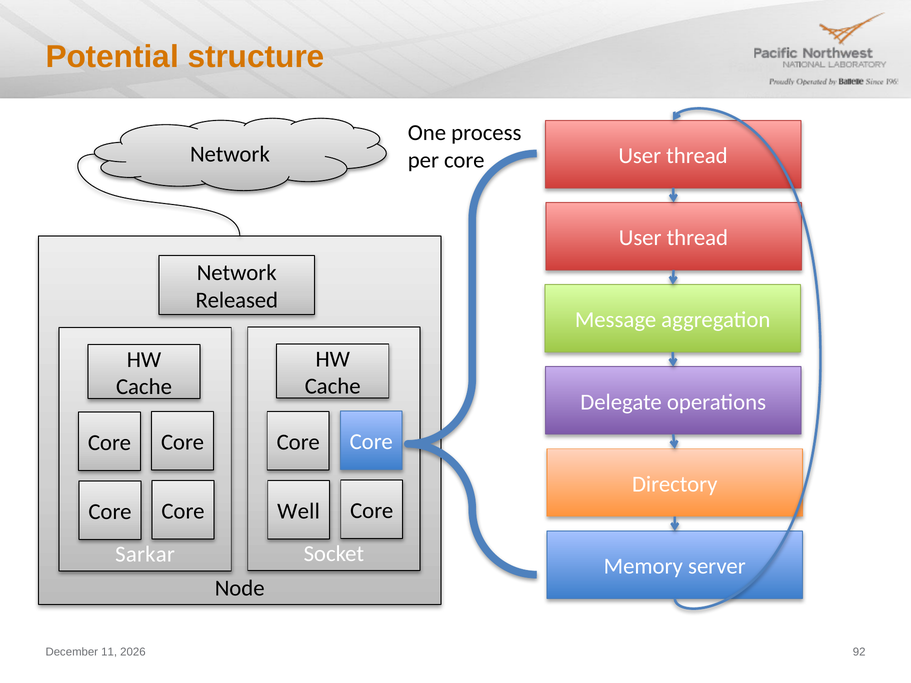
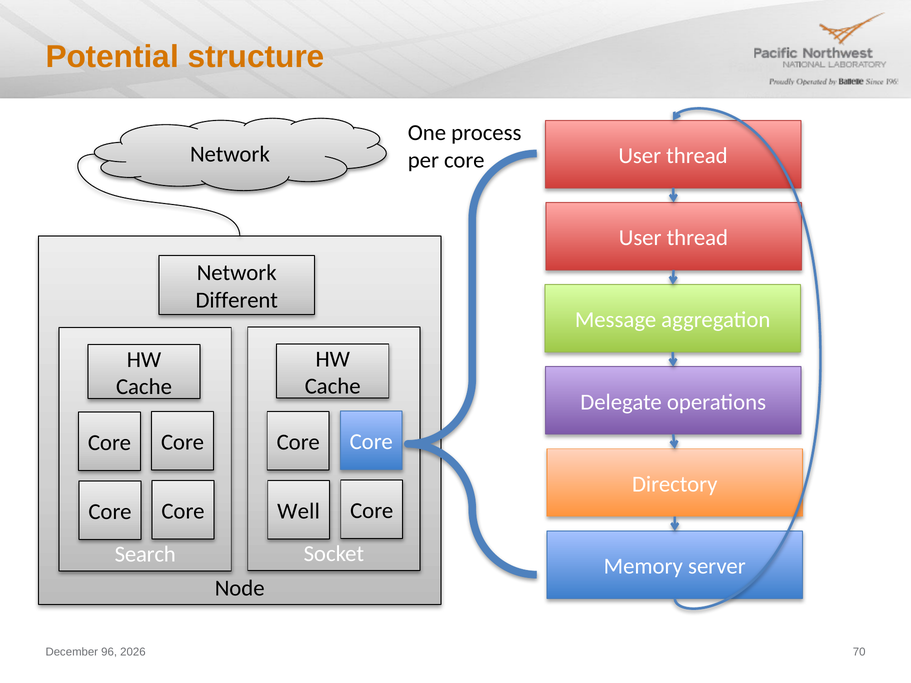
Released: Released -> Different
Sarkar: Sarkar -> Search
11: 11 -> 96
92: 92 -> 70
